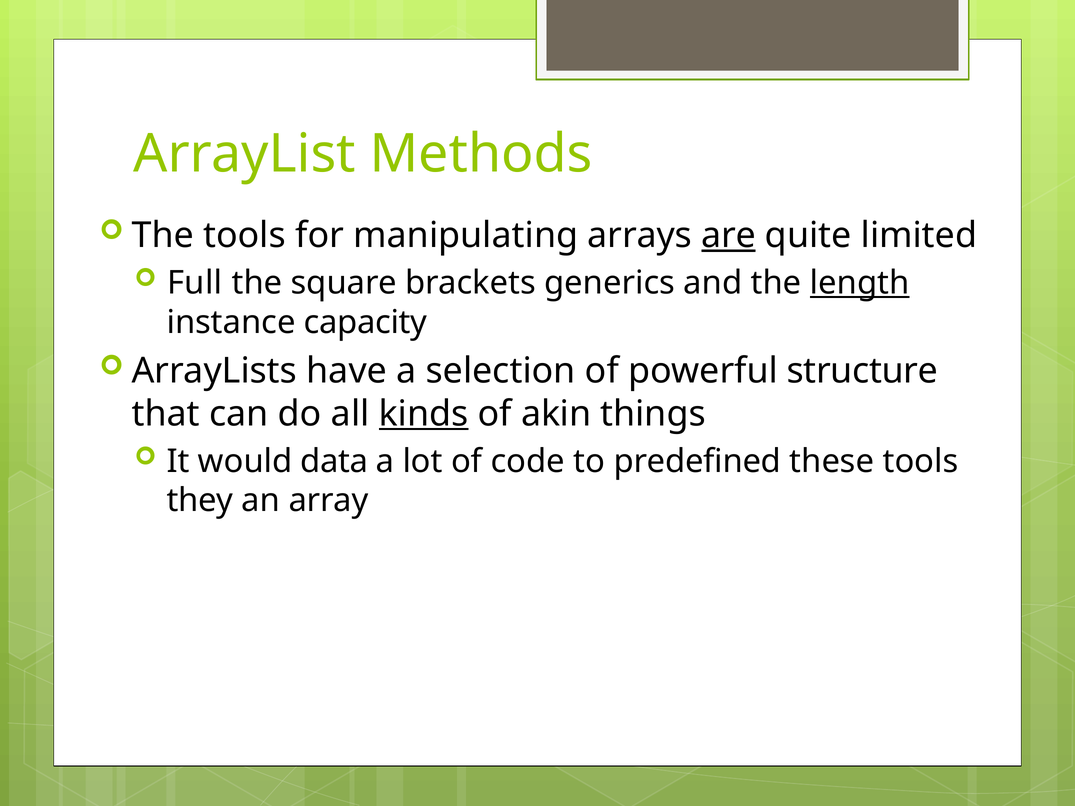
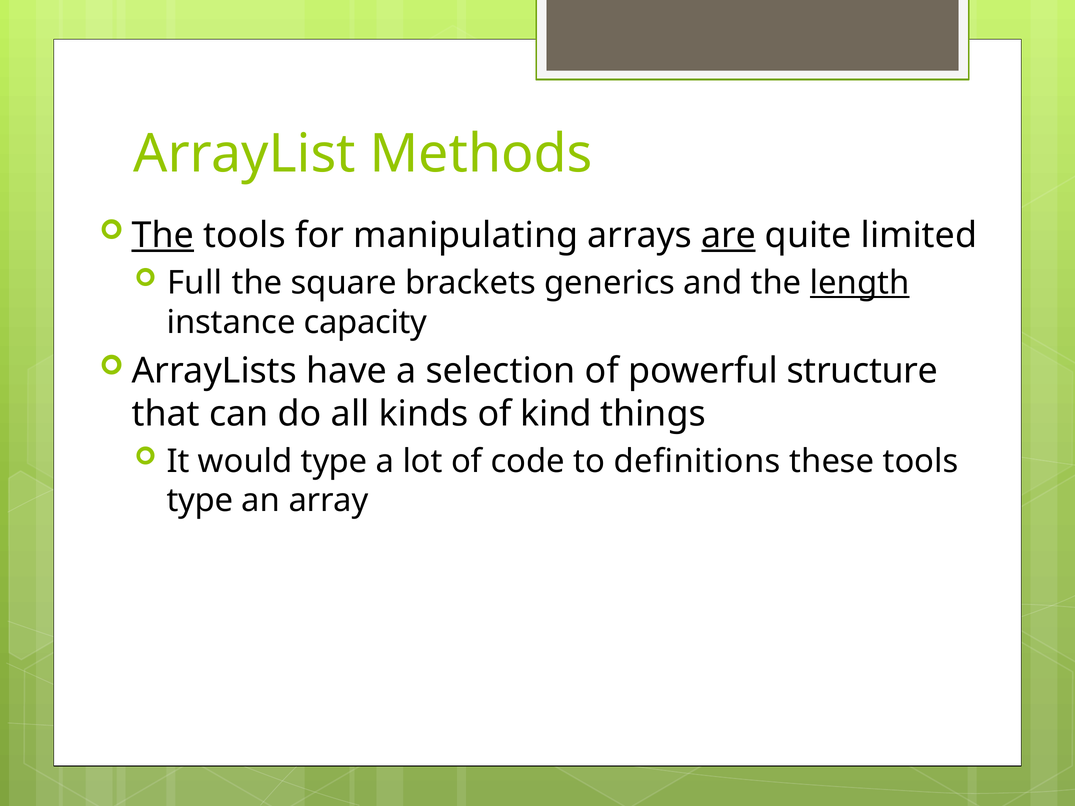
The at (163, 235) underline: none -> present
kinds underline: present -> none
akin: akin -> kind
would data: data -> type
predefined: predefined -> definitions
they at (200, 501): they -> type
